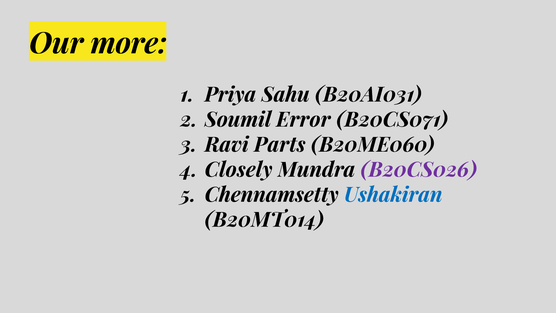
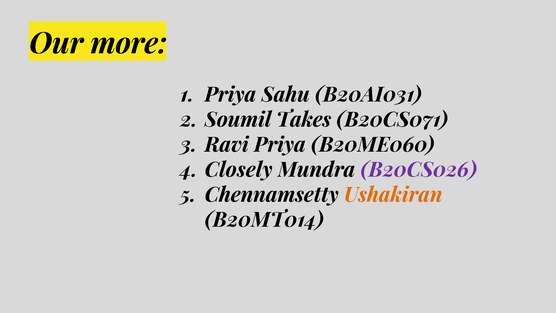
Error: Error -> Takes
Ravi Parts: Parts -> Priya
Ushakiran colour: blue -> orange
